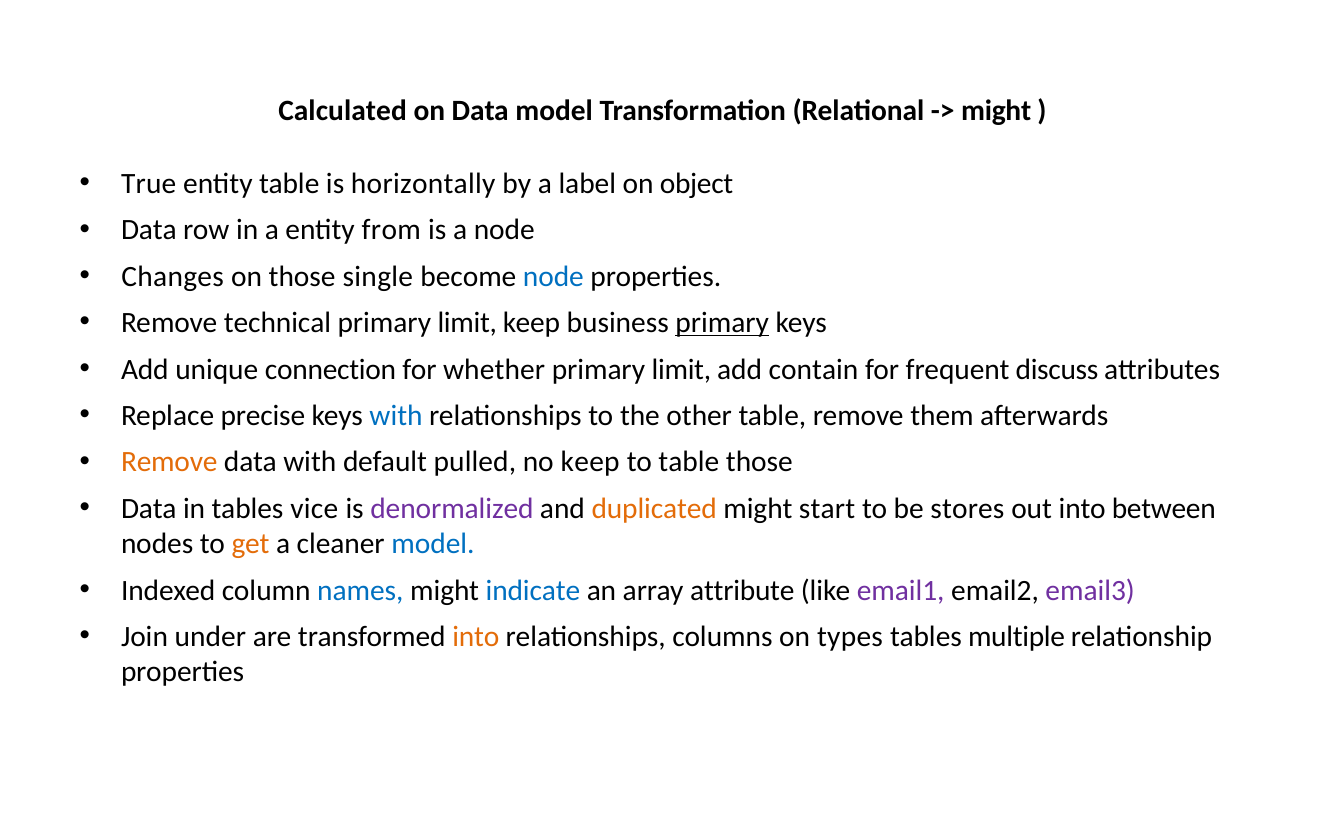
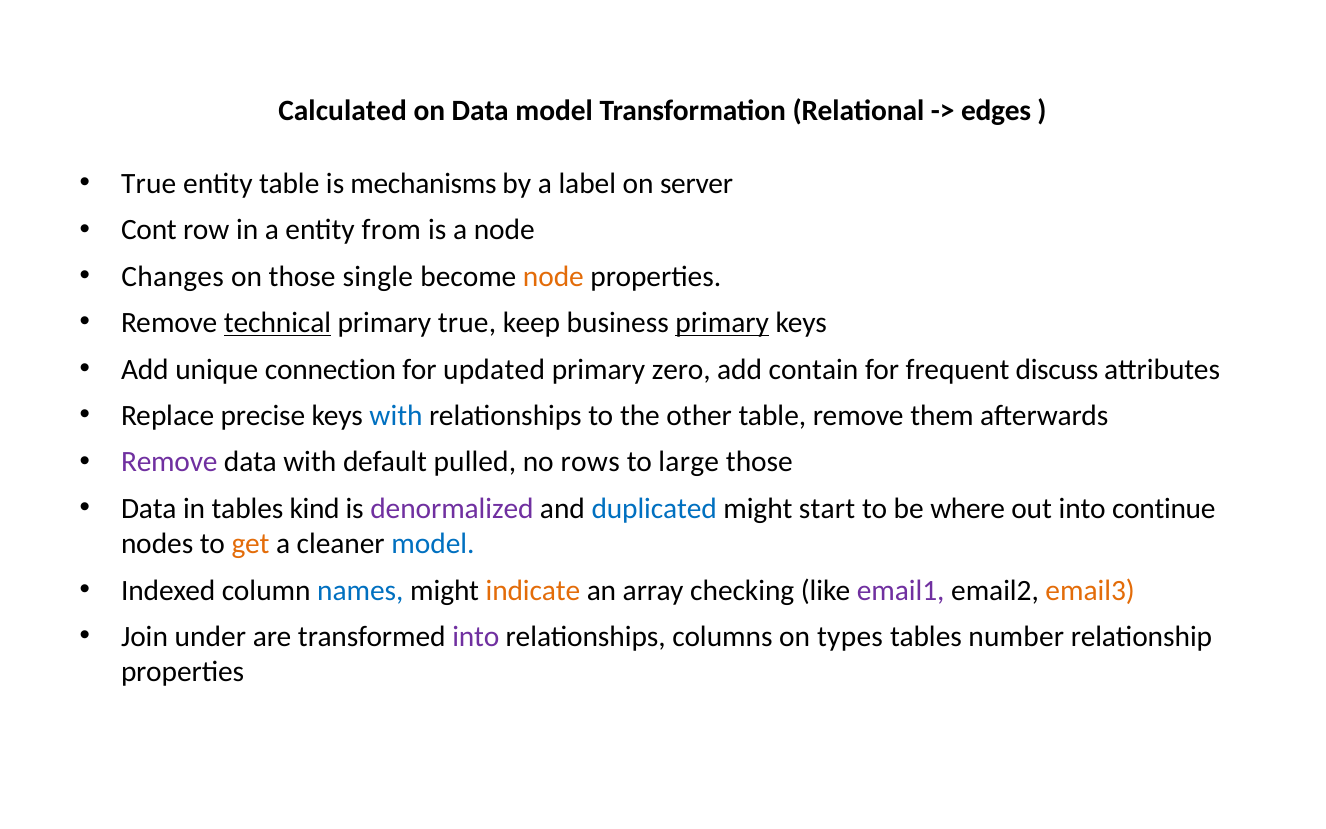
might at (996, 111): might -> edges
horizontally: horizontally -> mechanisms
object: object -> server
Data at (149, 230): Data -> Cont
node at (553, 276) colour: blue -> orange
technical underline: none -> present
limit at (467, 323): limit -> true
whether: whether -> updated
limit at (681, 369): limit -> zero
Remove at (169, 462) colour: orange -> purple
no keep: keep -> rows
to table: table -> large
vice: vice -> kind
duplicated colour: orange -> blue
stores: stores -> where
between: between -> continue
indicate colour: blue -> orange
attribute: attribute -> checking
email3 colour: purple -> orange
into at (476, 637) colour: orange -> purple
multiple: multiple -> number
